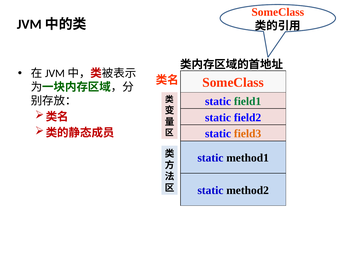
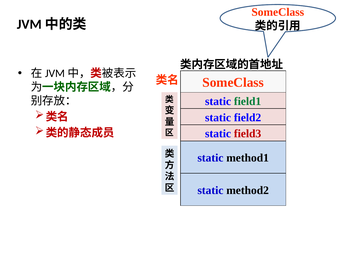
field3 colour: orange -> red
